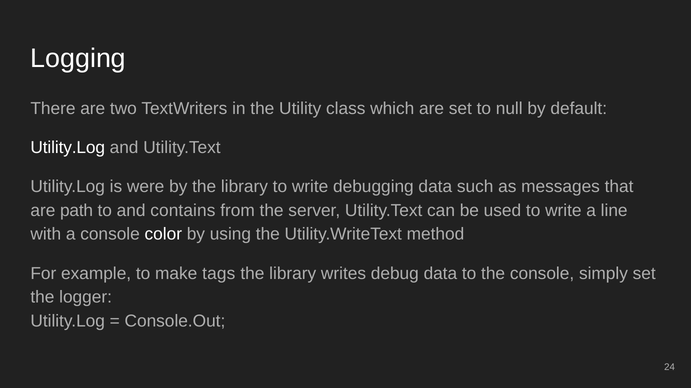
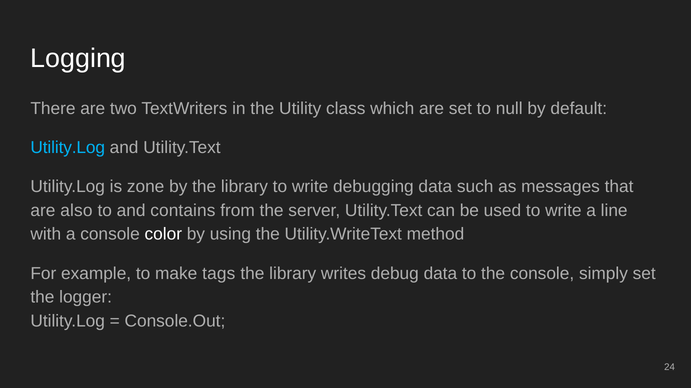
Utility.Log at (68, 148) colour: white -> light blue
were: were -> zone
path: path -> also
